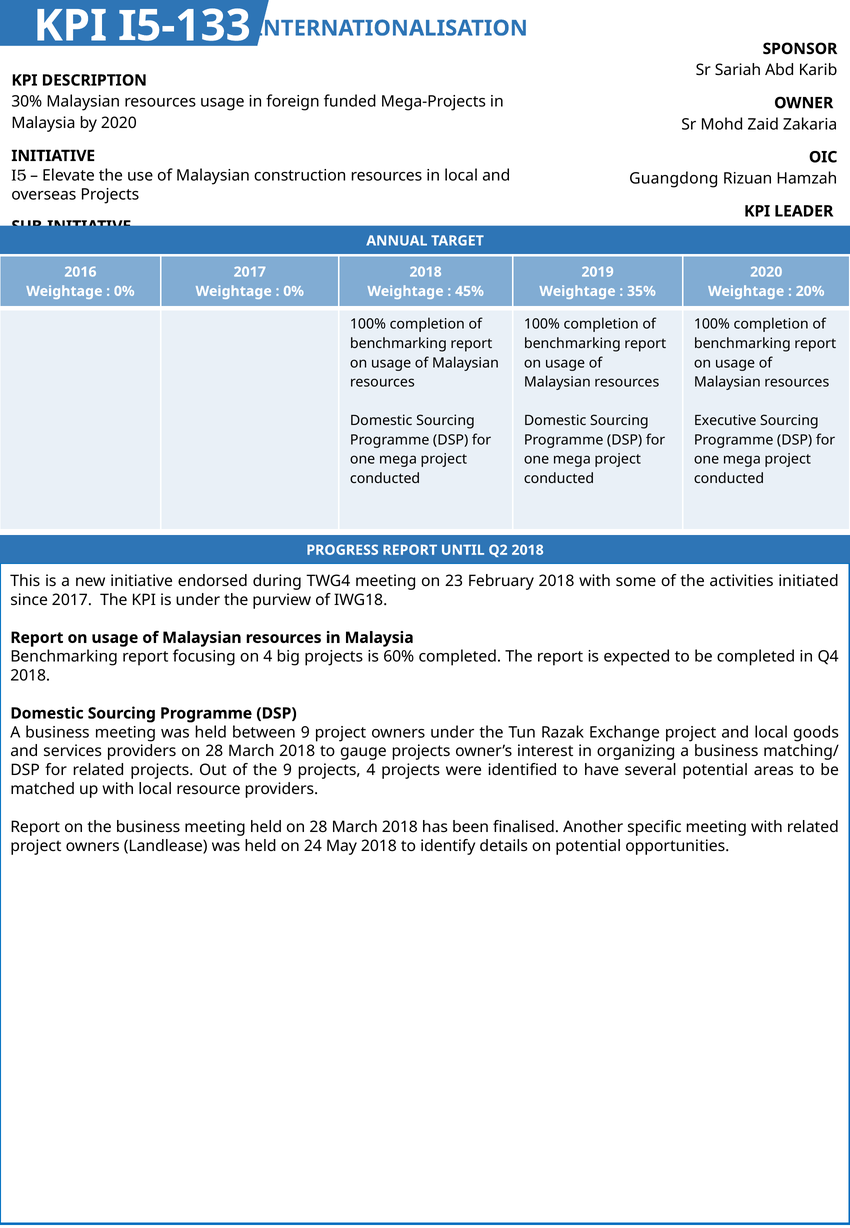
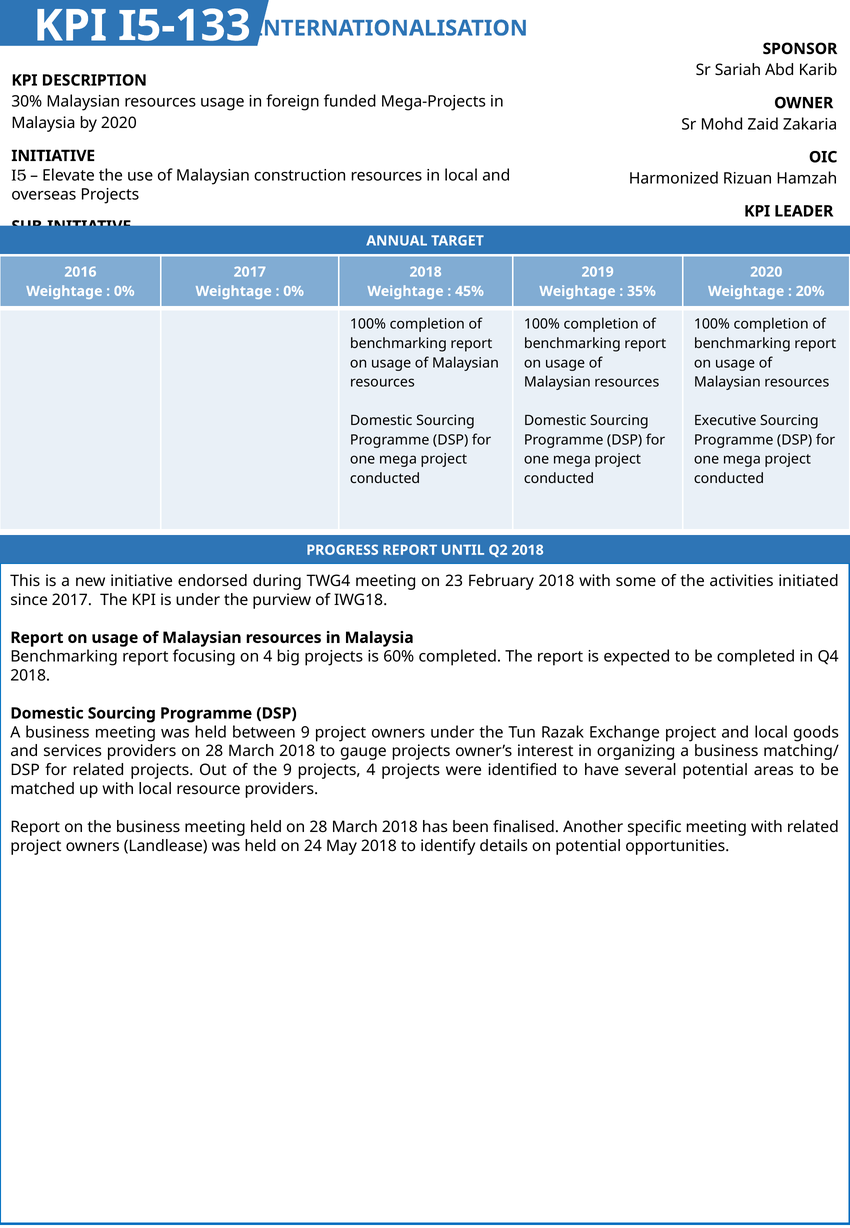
Guangdong: Guangdong -> Harmonized
